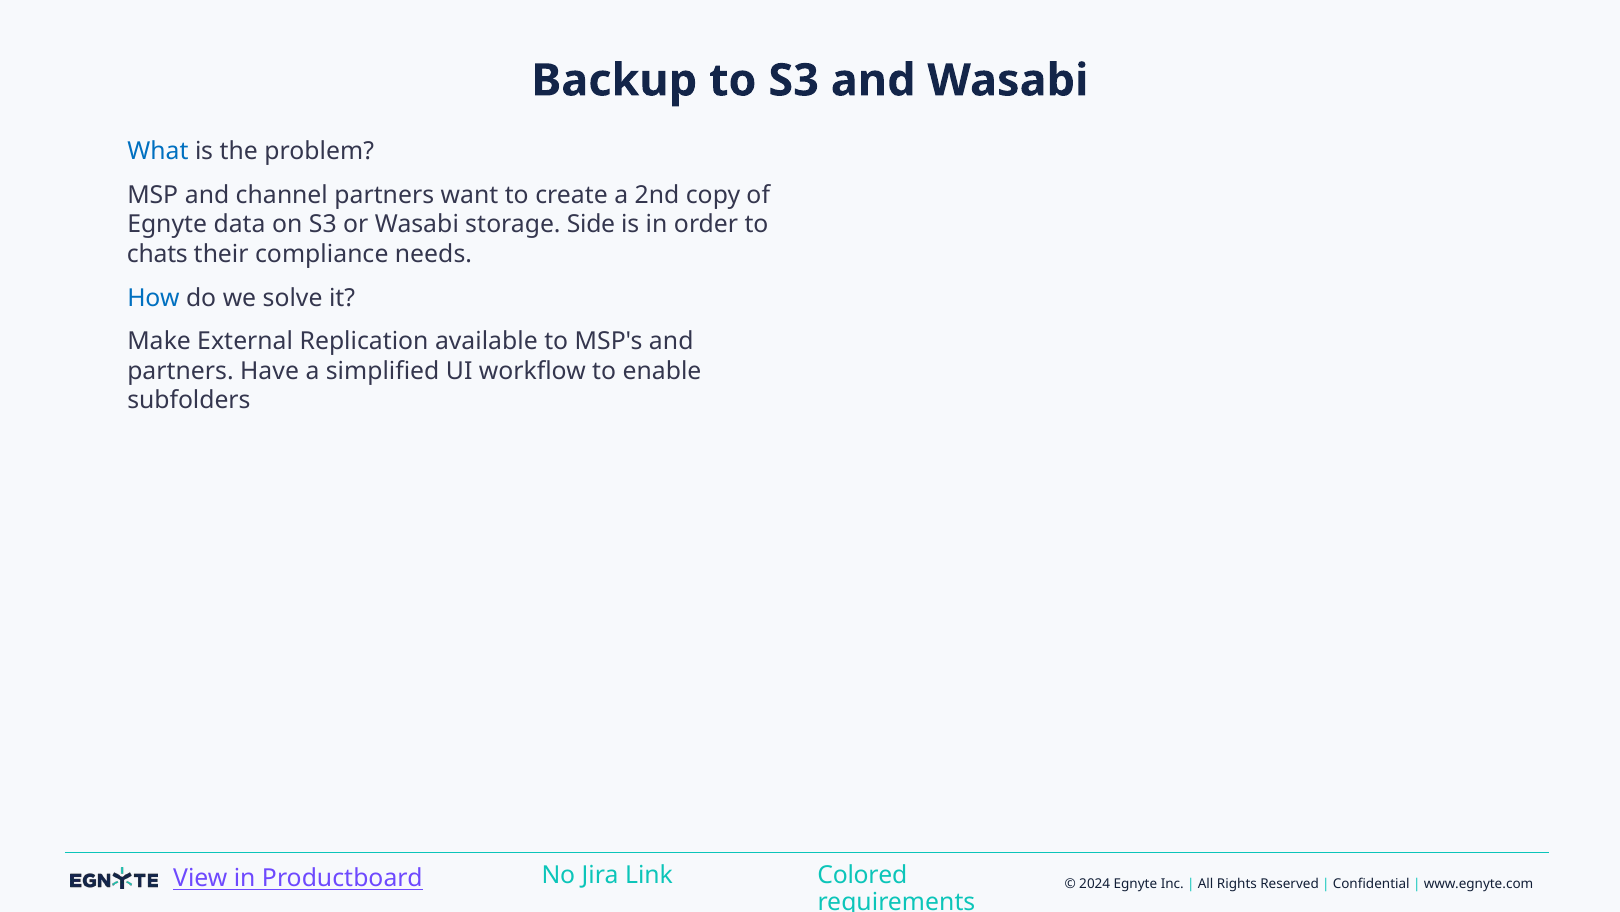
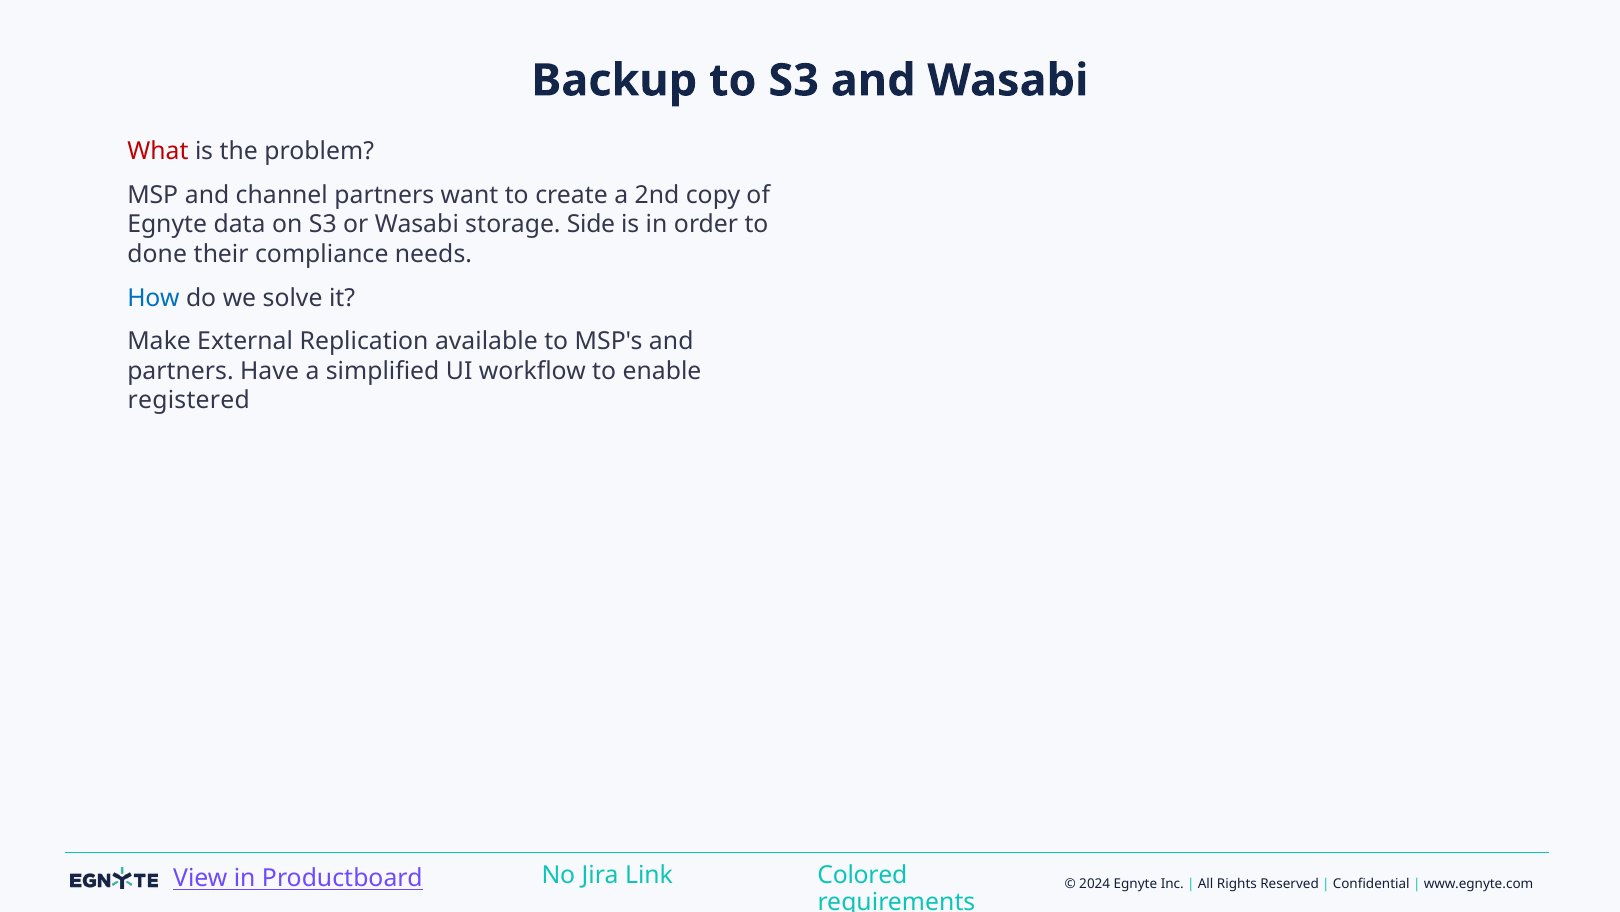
What colour: blue -> red
chats: chats -> done
subfolders: subfolders -> registered
